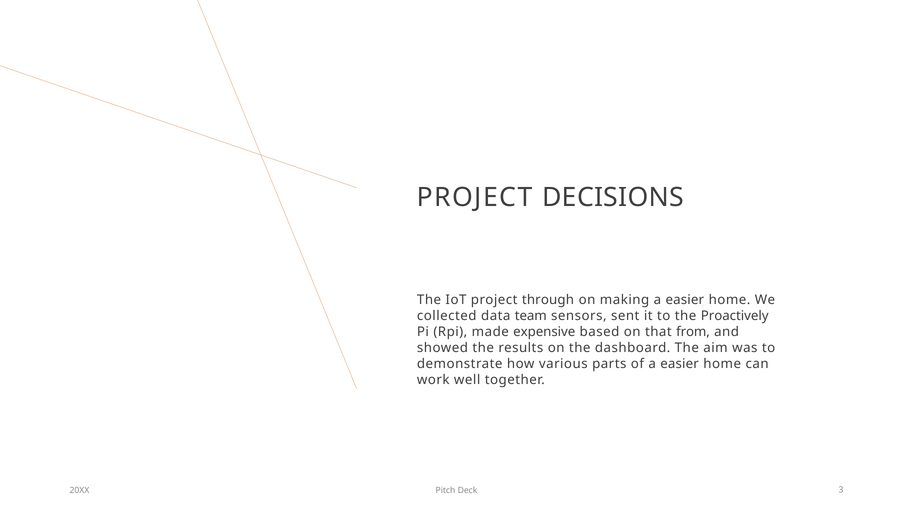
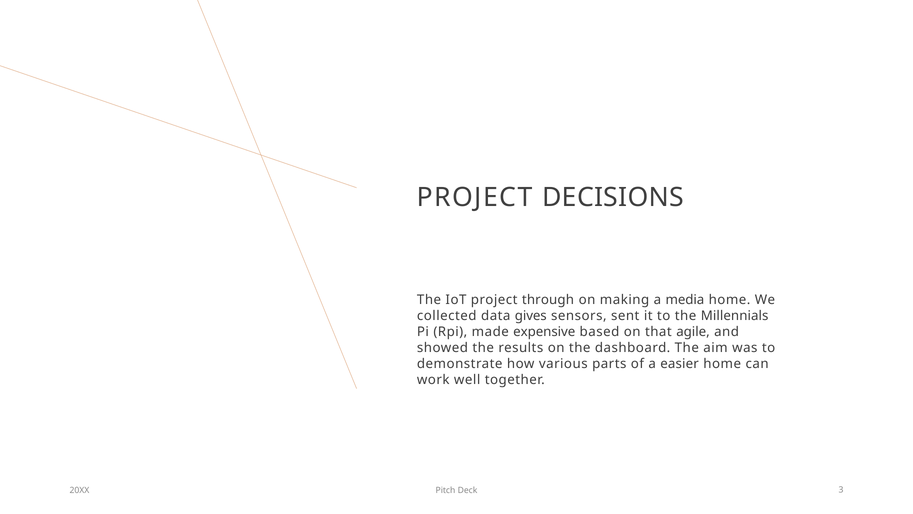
making a easier: easier -> media
team: team -> gives
Proactively: Proactively -> Millennials
from: from -> agile
